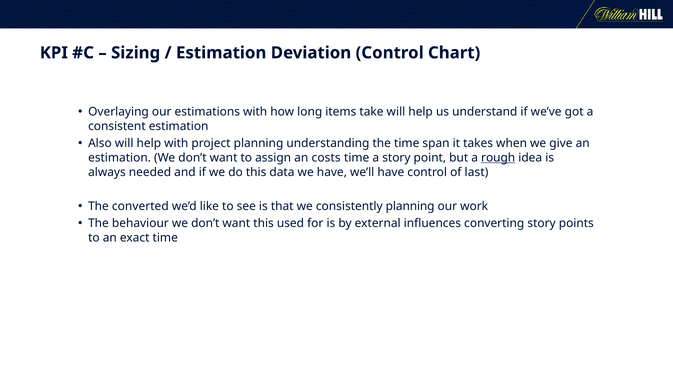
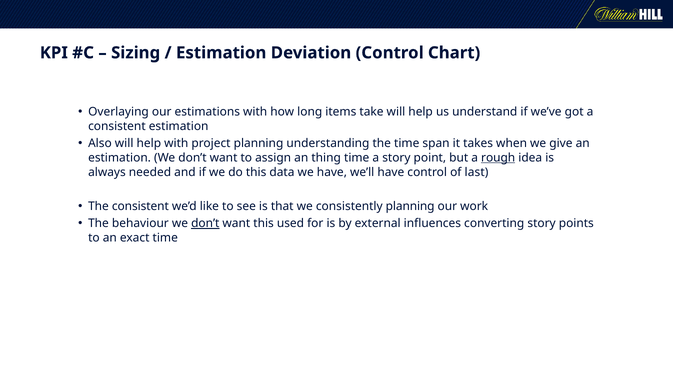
costs: costs -> thing
The converted: converted -> consistent
don’t at (205, 223) underline: none -> present
